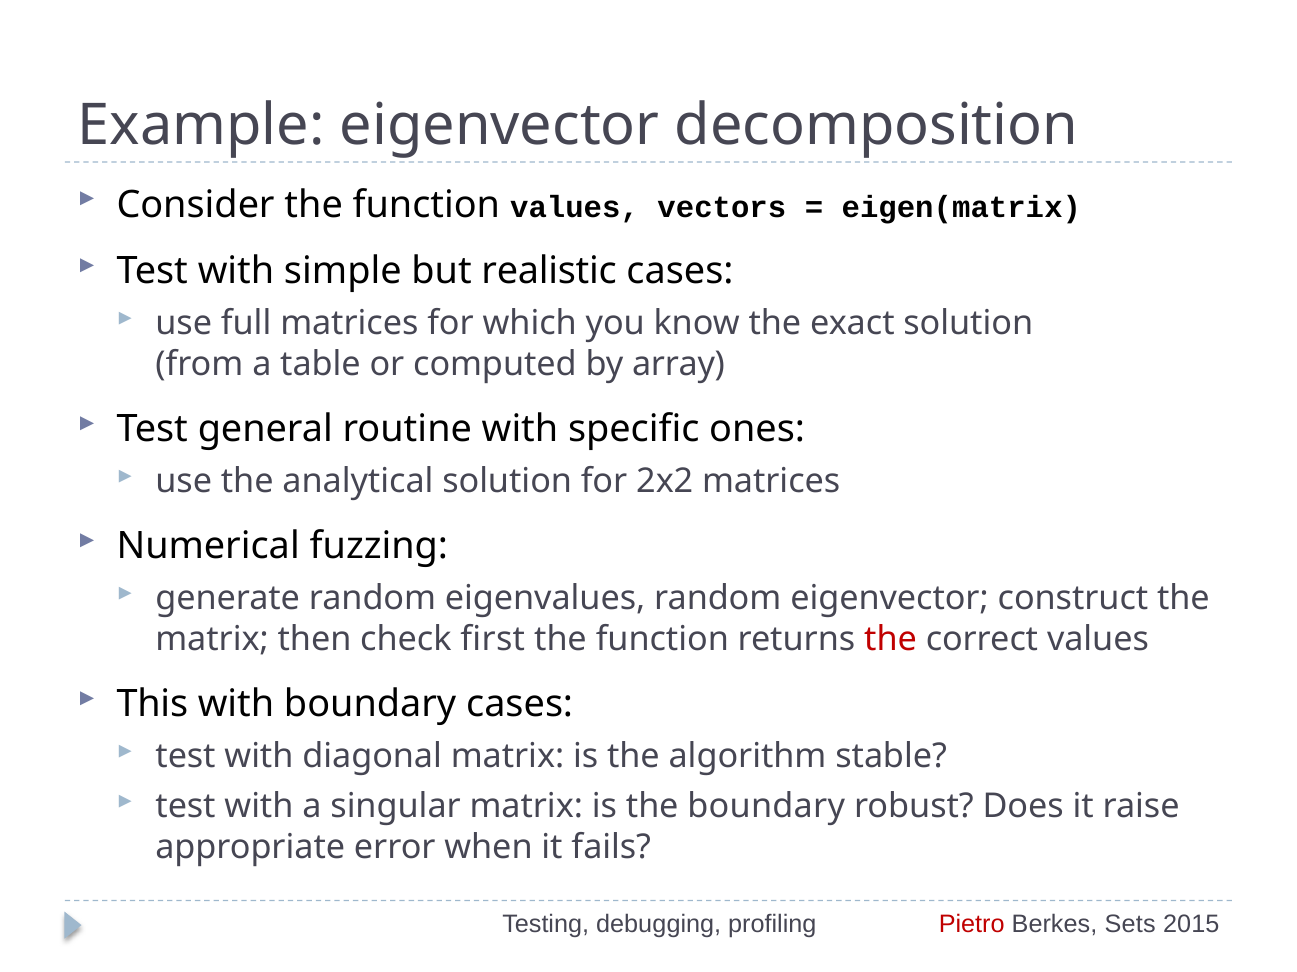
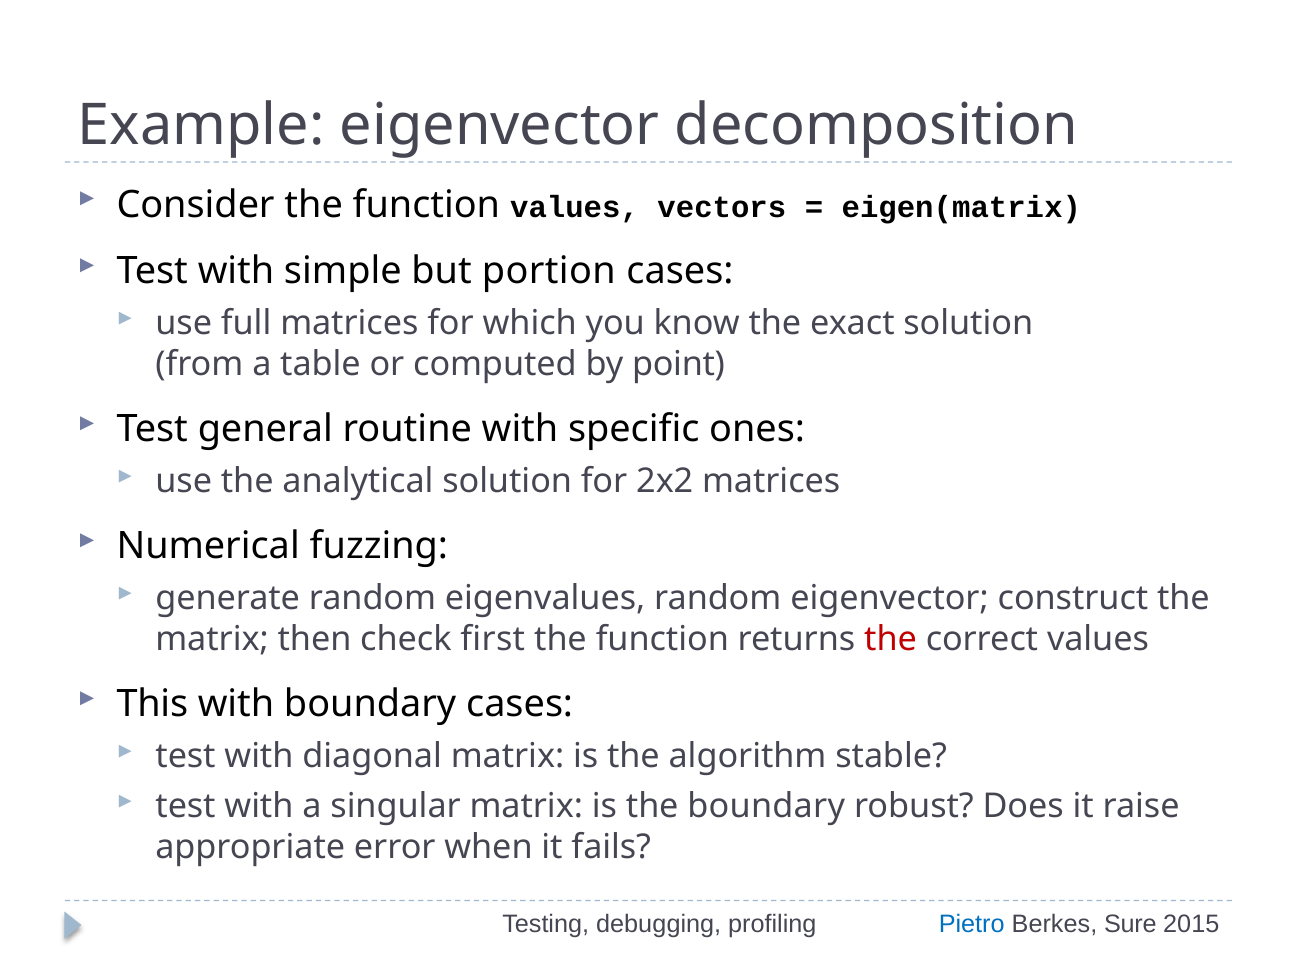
realistic: realistic -> portion
array: array -> point
Pietro colour: red -> blue
Sets: Sets -> Sure
